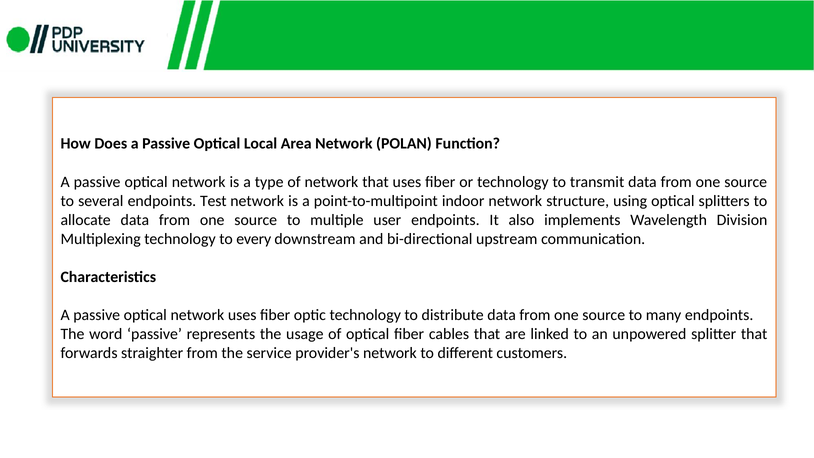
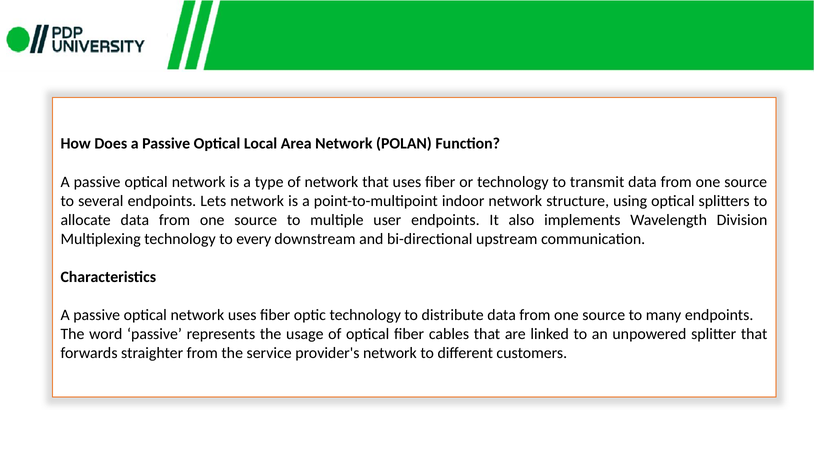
Test: Test -> Lets
